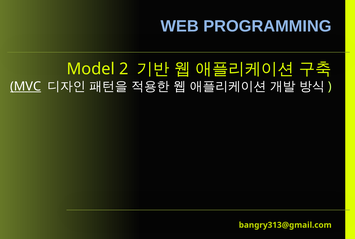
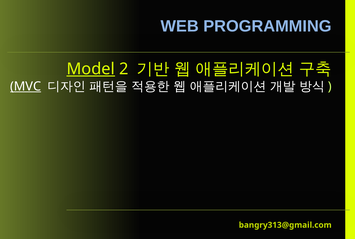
Model underline: none -> present
